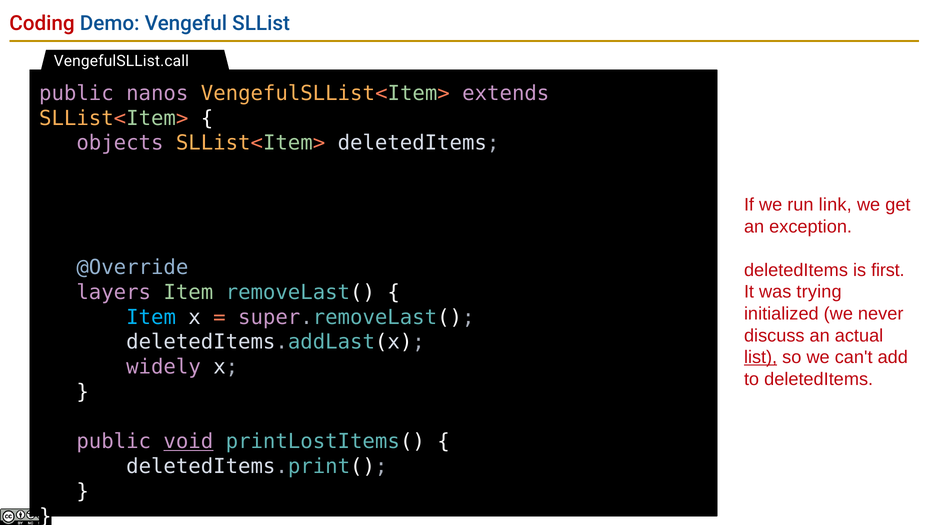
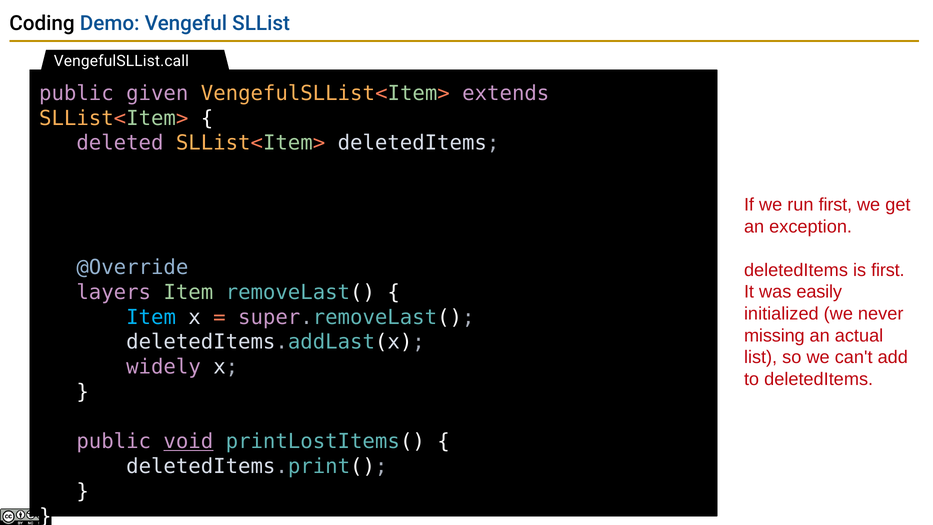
Coding colour: red -> black
nanos: nanos -> given
objects: objects -> deleted
run link: link -> first
trying: trying -> easily
discuss: discuss -> missing
list underline: present -> none
